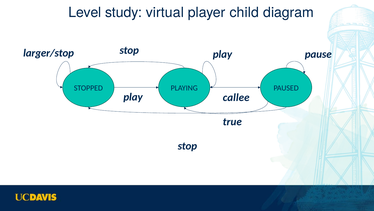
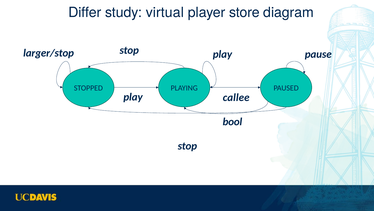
Level: Level -> Differ
child: child -> store
true: true -> bool
